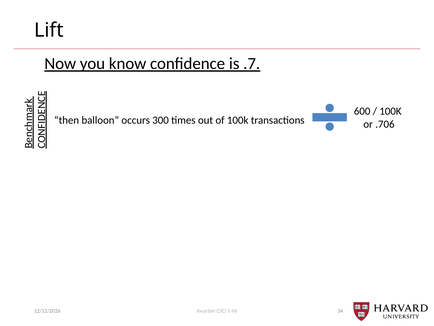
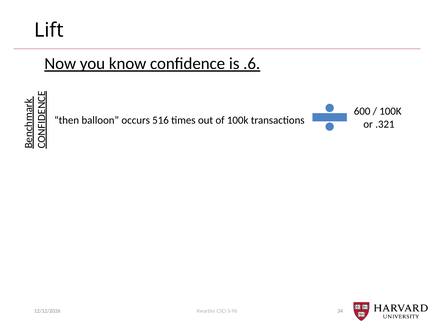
.7: .7 -> .6
300: 300 -> 516
.706: .706 -> .321
